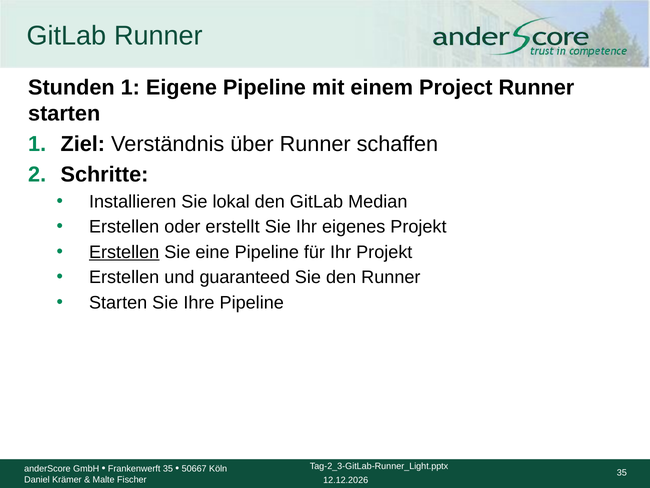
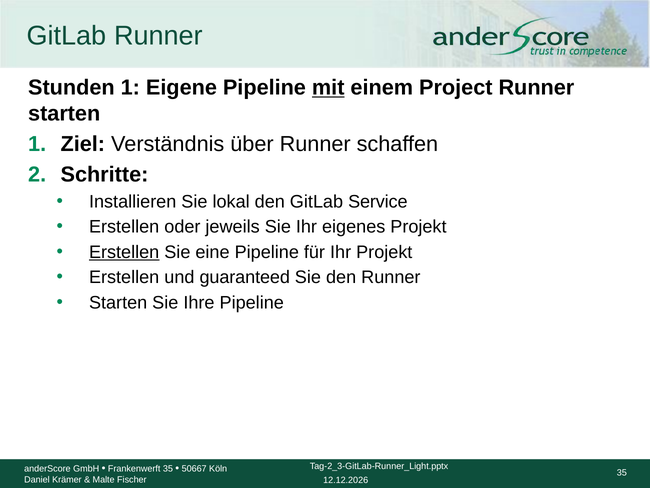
mit underline: none -> present
Median: Median -> Service
erstellt: erstellt -> jeweils
